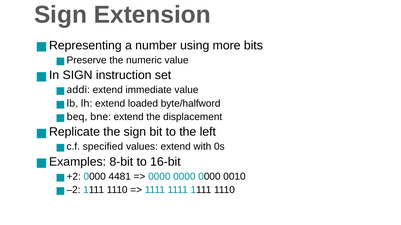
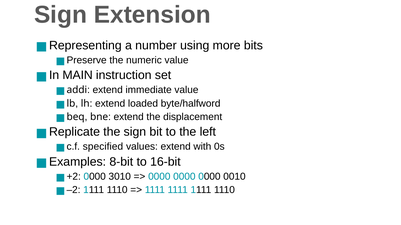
In SIGN: SIGN -> MAIN
4481: 4481 -> 3010
